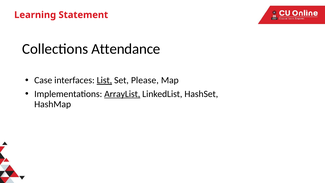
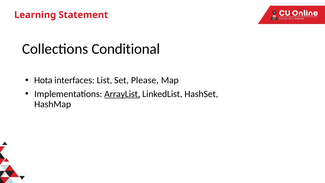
Attendance: Attendance -> Conditional
Case: Case -> Hota
List underline: present -> none
